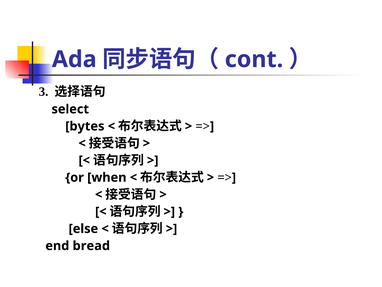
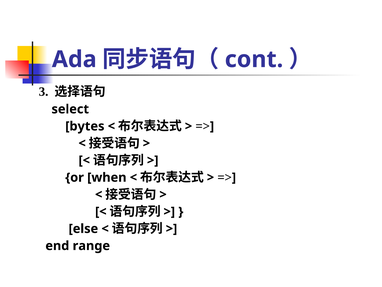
bread: bread -> range
